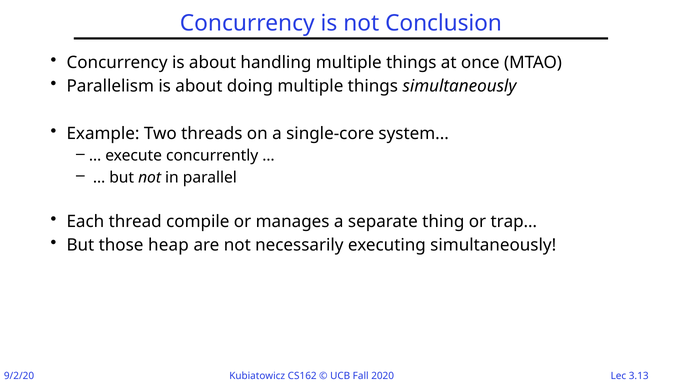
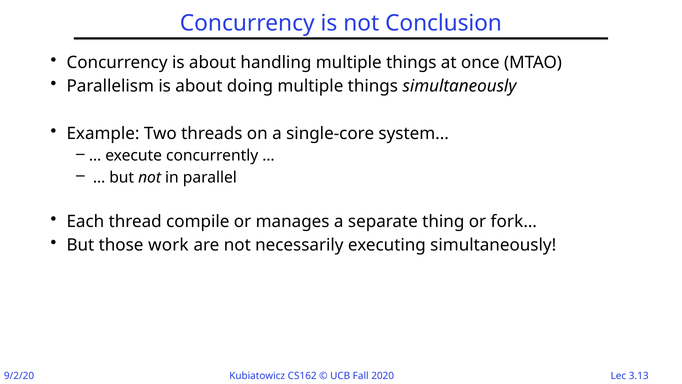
trap…: trap… -> fork…
heap: heap -> work
